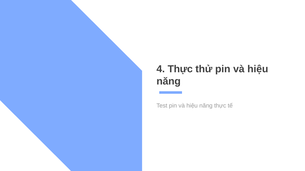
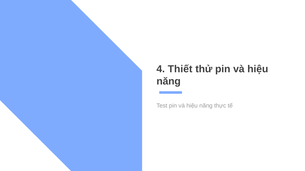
4 Thực: Thực -> Thiết
